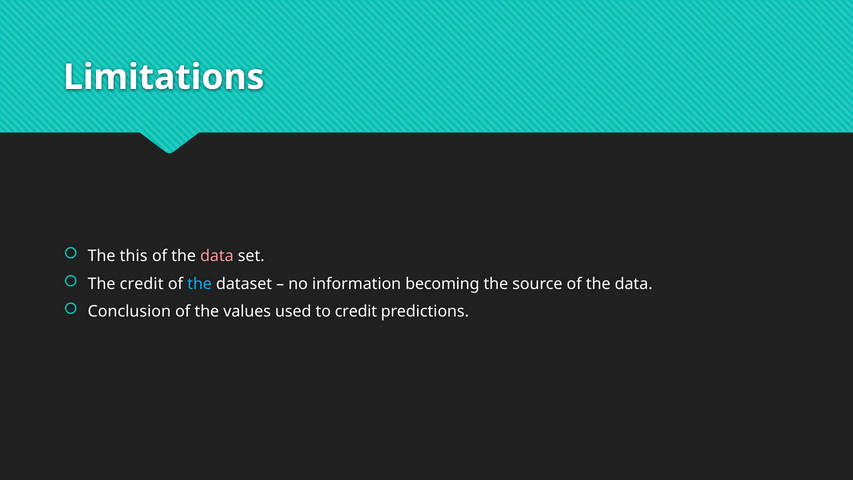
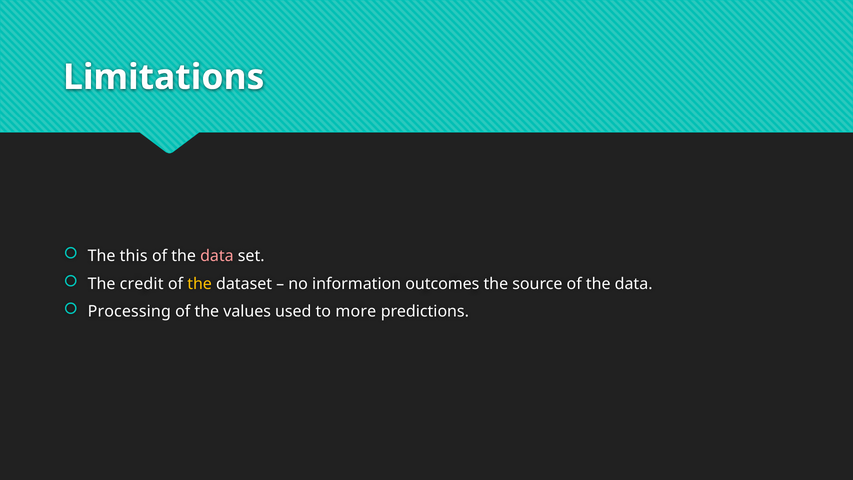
the at (200, 284) colour: light blue -> yellow
becoming: becoming -> outcomes
Conclusion: Conclusion -> Processing
to credit: credit -> more
